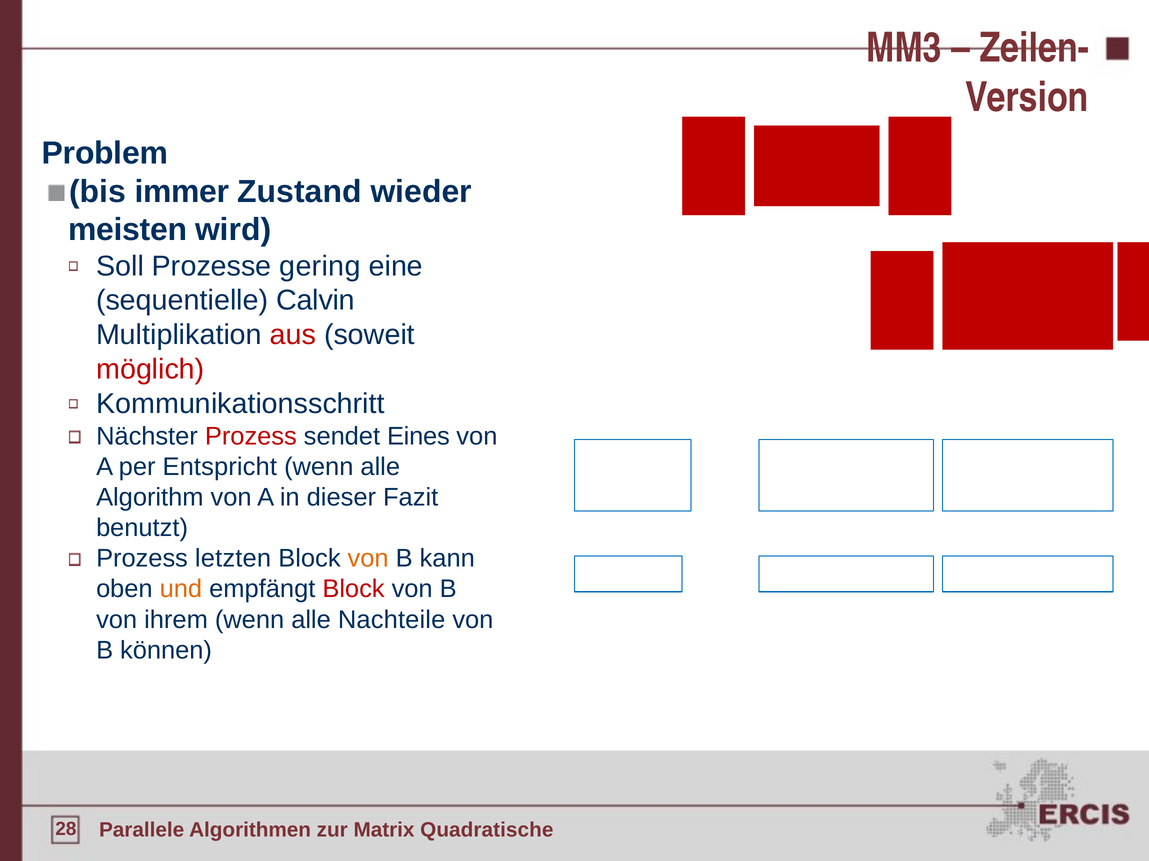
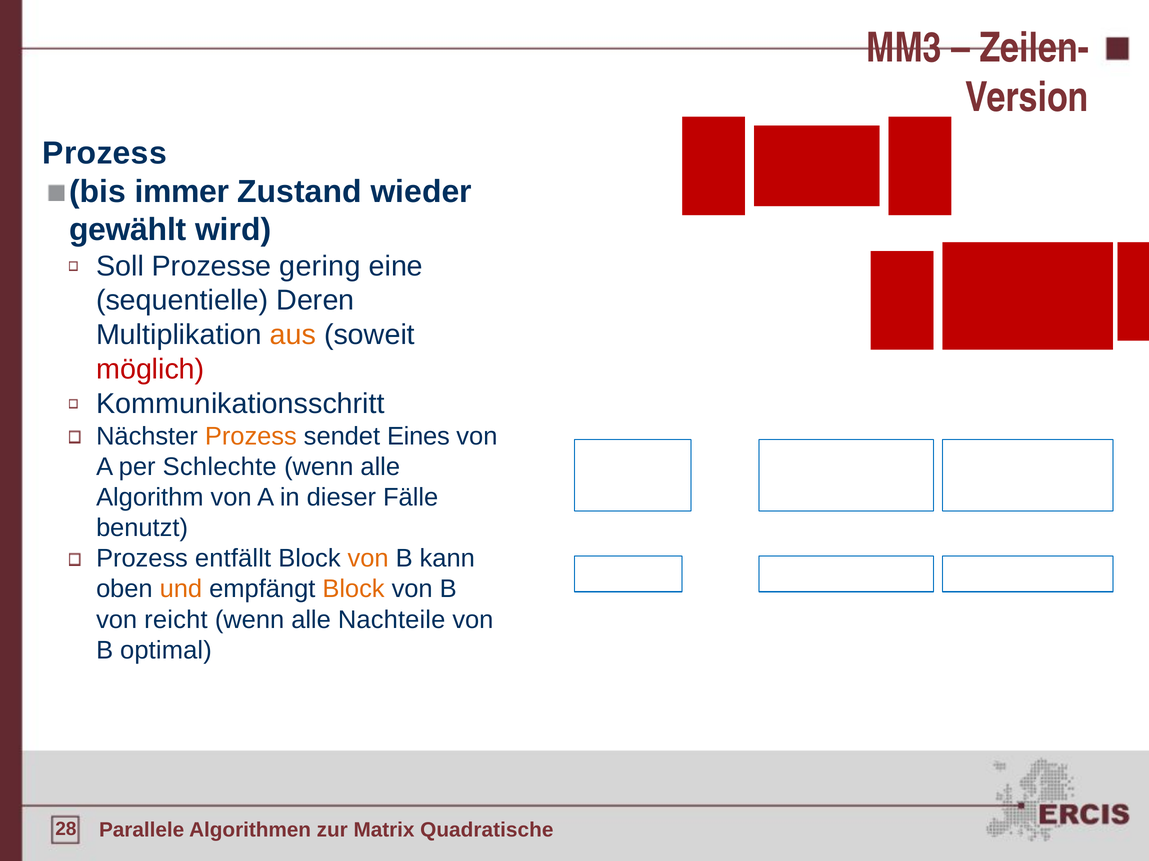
Problem at (105, 154): Problem -> Prozess
meisten: meisten -> gewählt
Calvin: Calvin -> Deren
aus colour: red -> orange
Prozess at (251, 437) colour: red -> orange
Entspricht: Entspricht -> Schlechte
Fazit: Fazit -> Fälle
letzten: letzten -> entfällt
Block at (354, 590) colour: red -> orange
ihrem: ihrem -> reicht
können: können -> optimal
